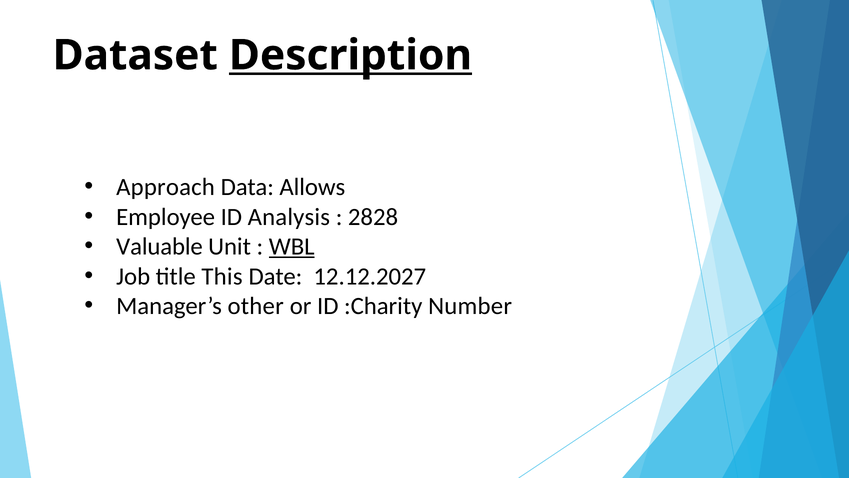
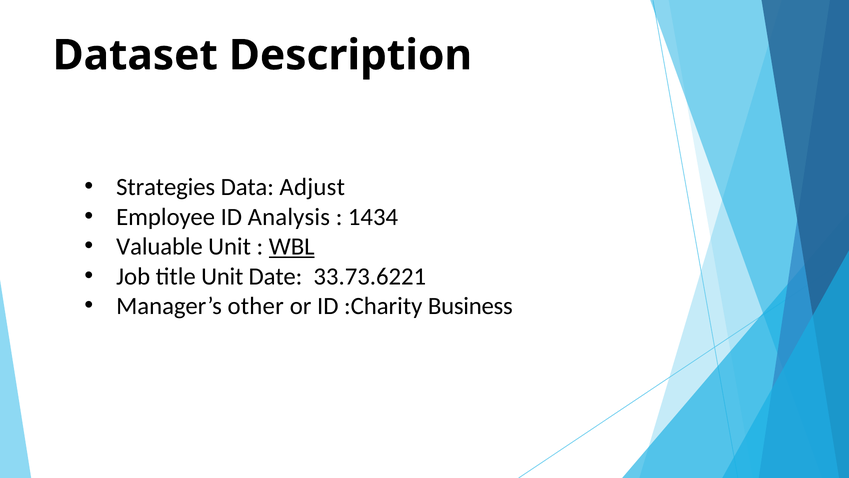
Description underline: present -> none
Approach: Approach -> Strategies
Allows: Allows -> Adjust
2828: 2828 -> 1434
title This: This -> Unit
12.12.2027: 12.12.2027 -> 33.73.6221
Number: Number -> Business
